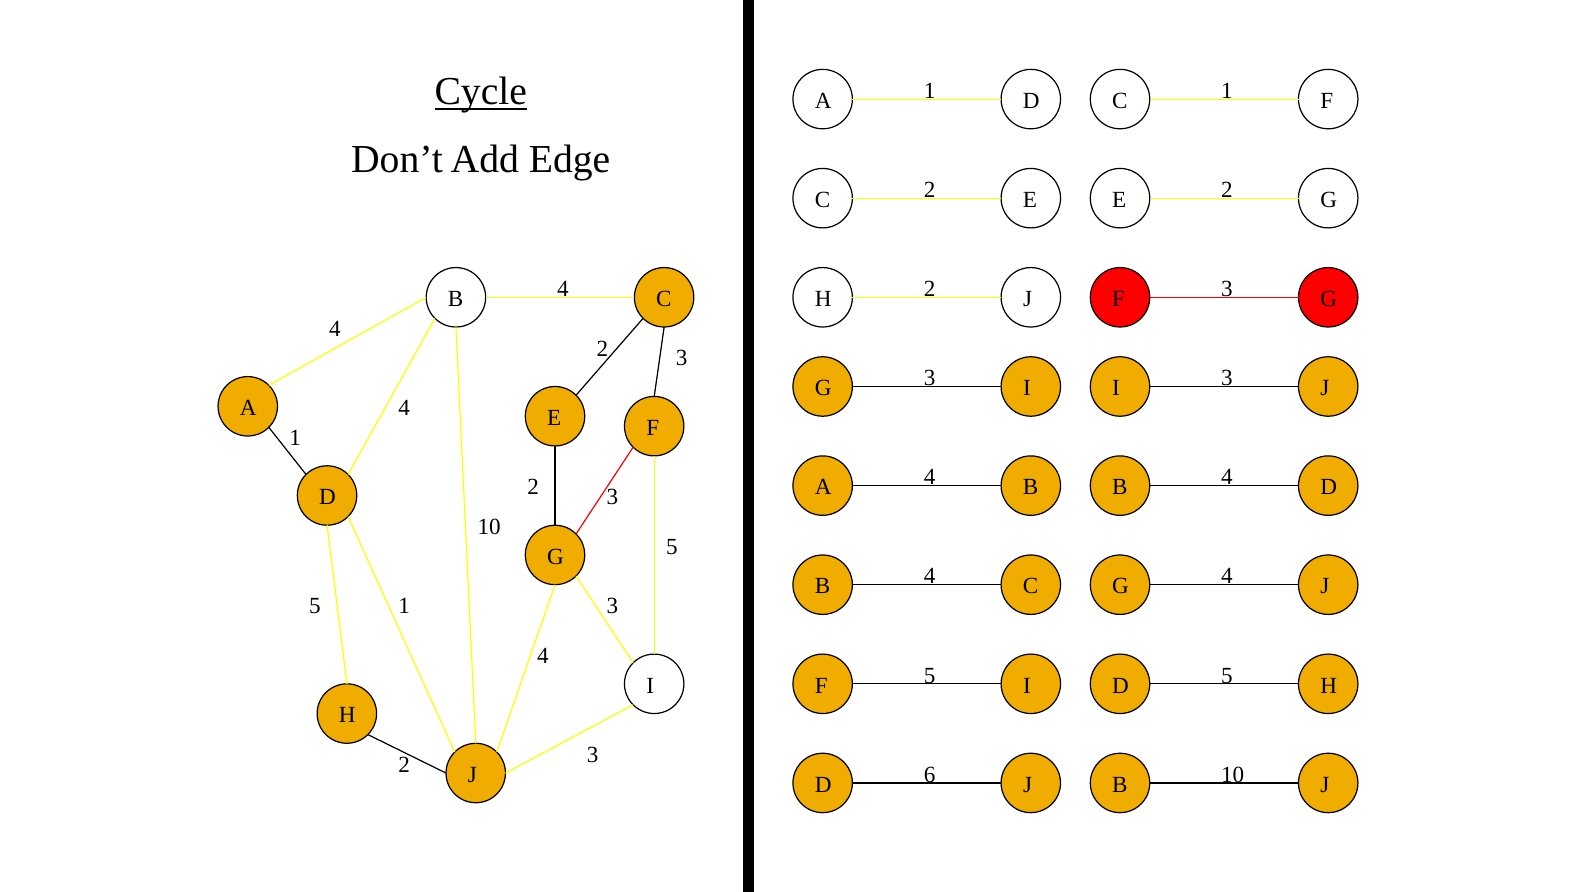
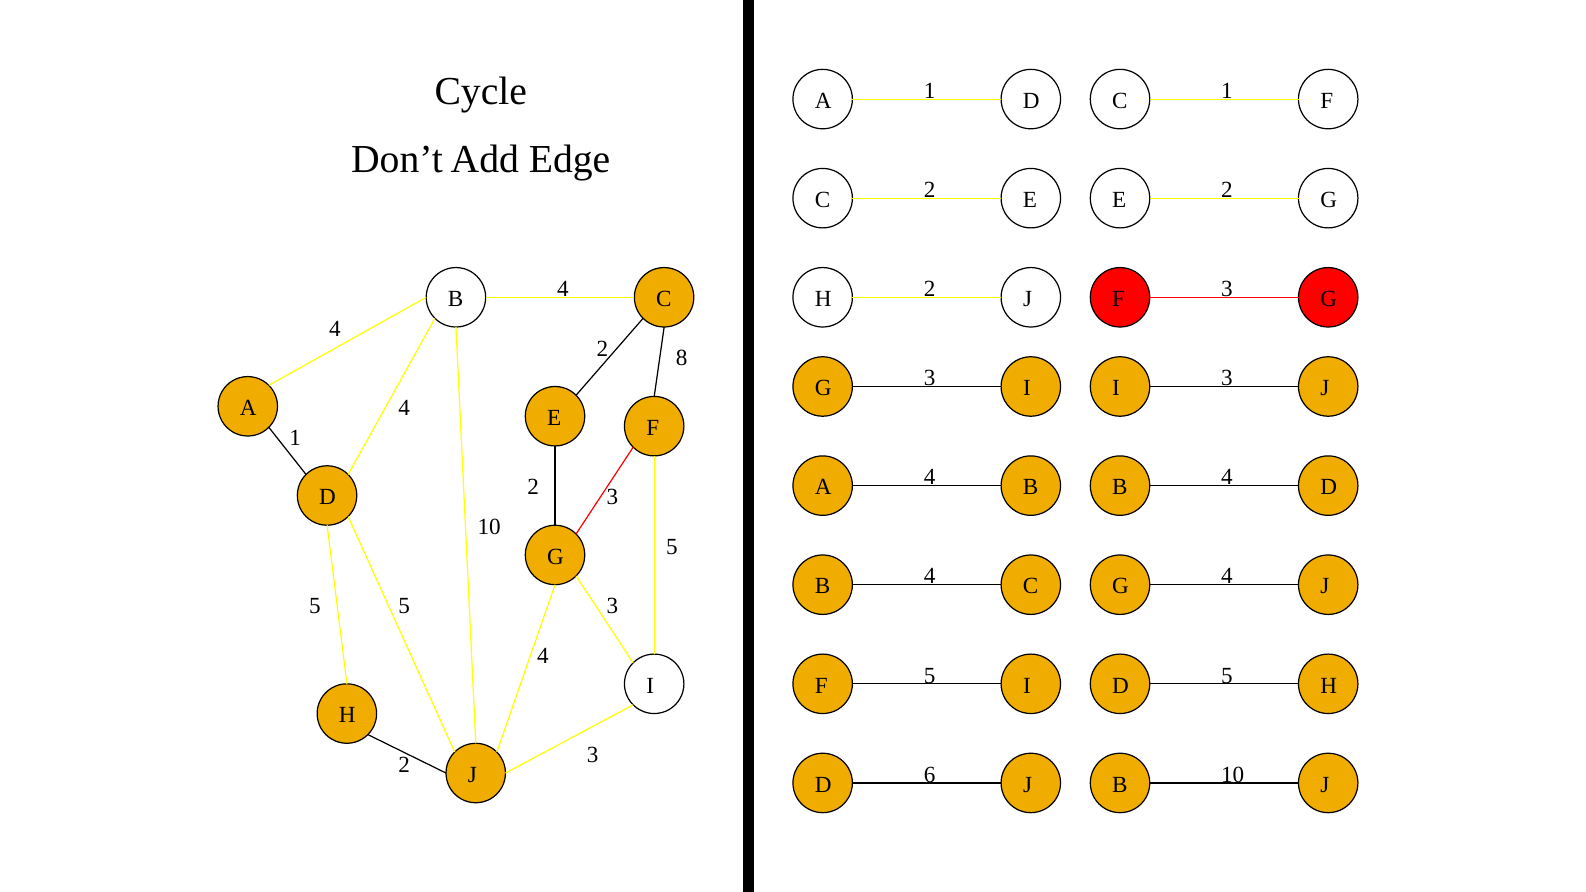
Cycle underline: present -> none
3 at (682, 358): 3 -> 8
5 1: 1 -> 5
